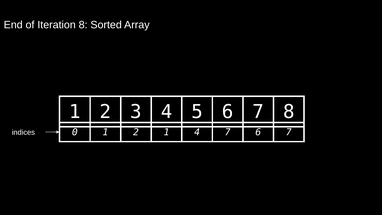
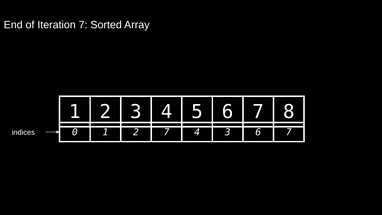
Iteration 8: 8 -> 7
2 1: 1 -> 7
4 7: 7 -> 3
